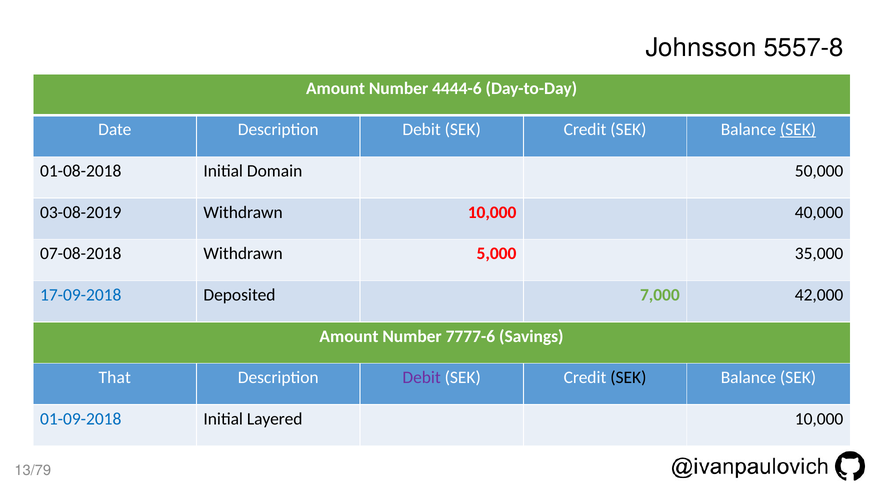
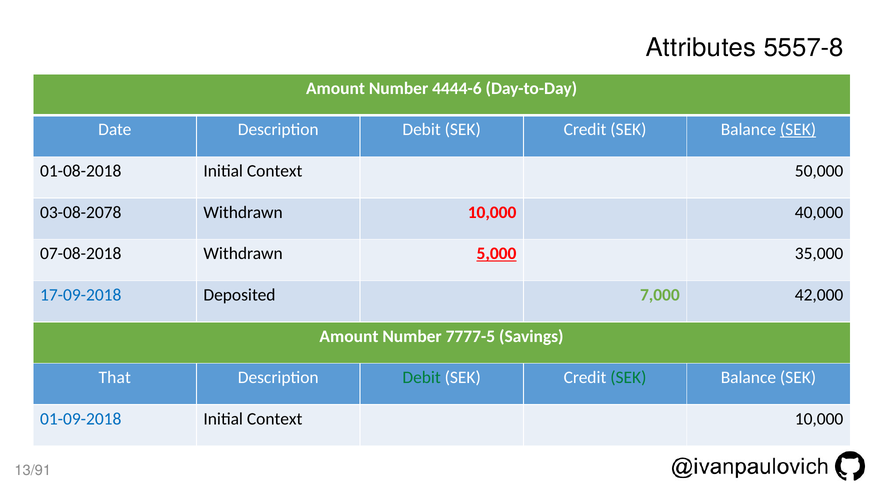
Johnsson: Johnsson -> Attributes
01-08-2018 Initial Domain: Domain -> Context
03-08-2019: 03-08-2019 -> 03-08-2078
5,000 underline: none -> present
7777-6: 7777-6 -> 7777-5
Debit at (422, 377) colour: purple -> green
SEK at (628, 377) colour: black -> green
Layered at (275, 419): Layered -> Context
13/79: 13/79 -> 13/91
